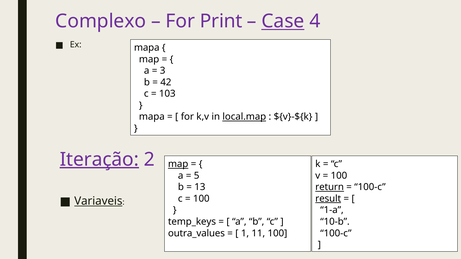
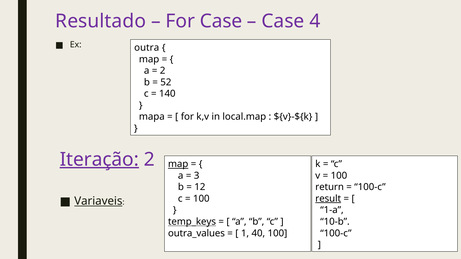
Complexo: Complexo -> Resultado
For Print: Print -> Case
Case at (283, 21) underline: present -> none
mapa at (147, 48): mapa -> outra
3 at (163, 71): 3 -> 2
42: 42 -> 52
103: 103 -> 140
local.map underline: present -> none
5: 5 -> 3
13: 13 -> 12
return underline: present -> none
temp_keys underline: none -> present
11: 11 -> 40
